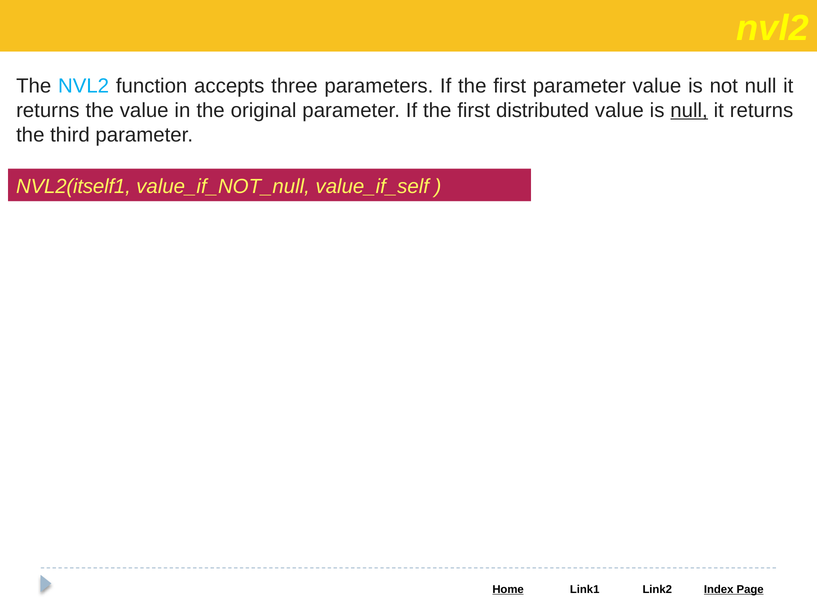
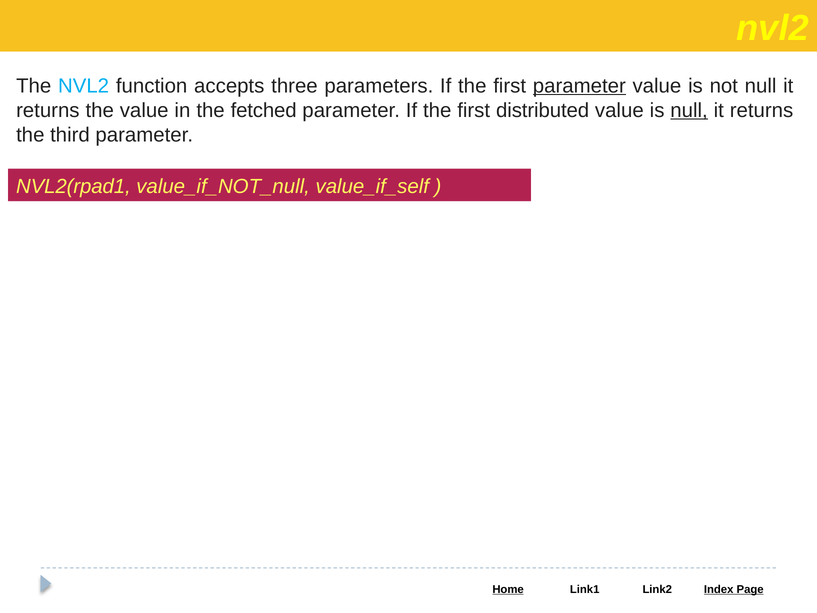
parameter at (579, 86) underline: none -> present
original: original -> fetched
NVL2(itself1: NVL2(itself1 -> NVL2(rpad1
